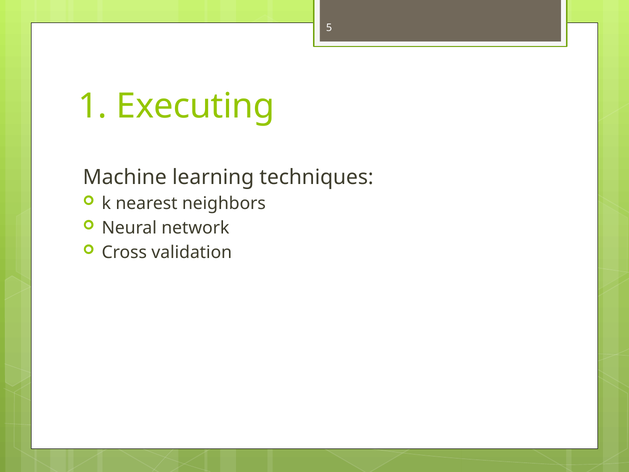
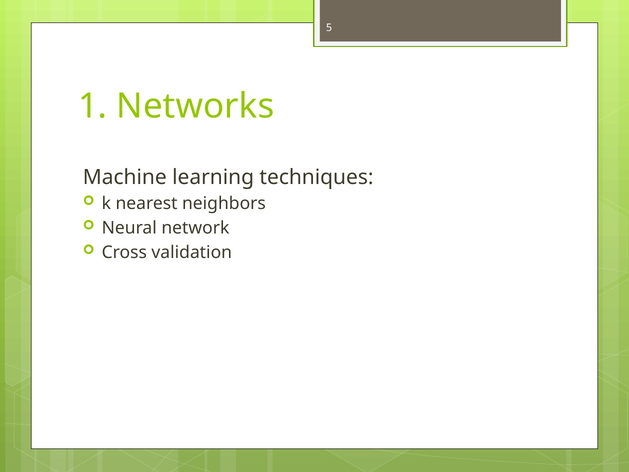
Executing: Executing -> Networks
